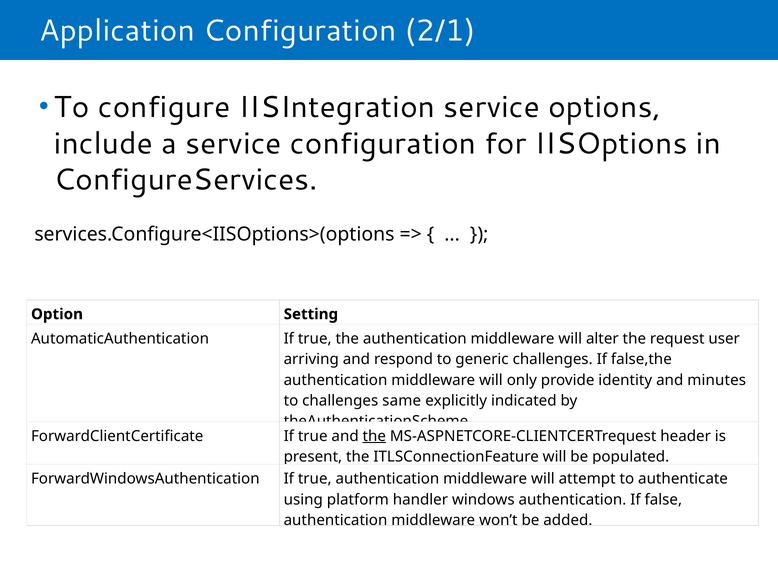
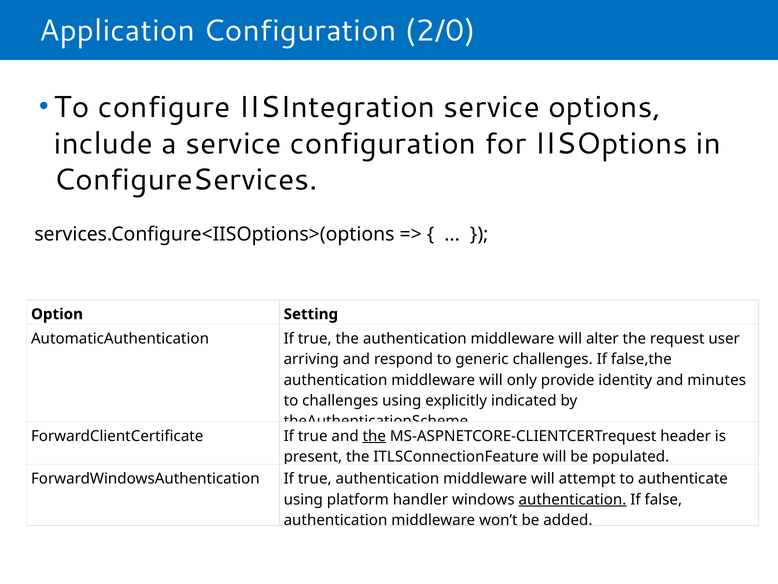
2/1: 2/1 -> 2/0
challenges same: same -> using
authentication at (572, 499) underline: none -> present
